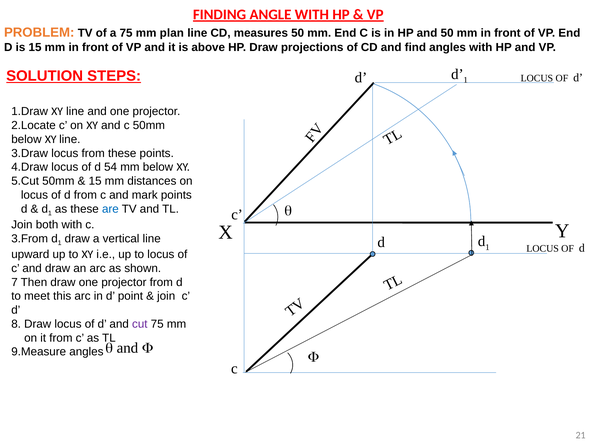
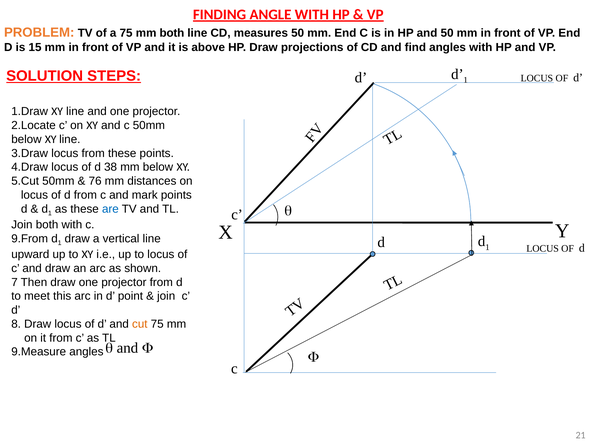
mm plan: plan -> both
54: 54 -> 38
15 at (95, 181): 15 -> 76
3.From: 3.From -> 9.From
cut colour: purple -> orange
